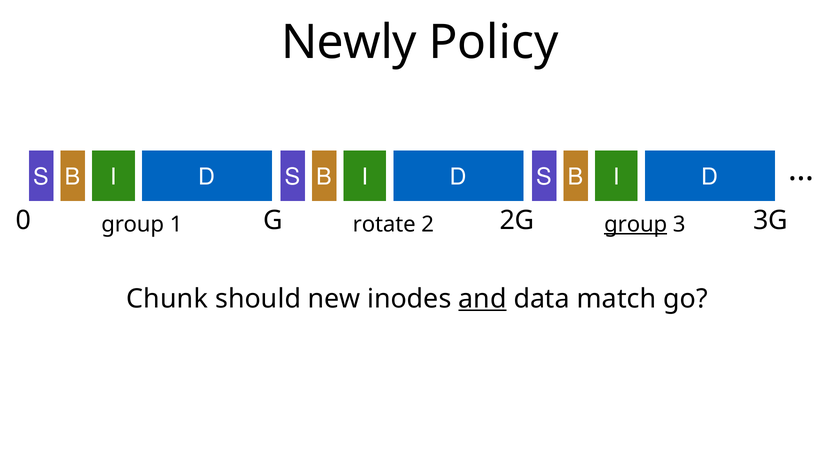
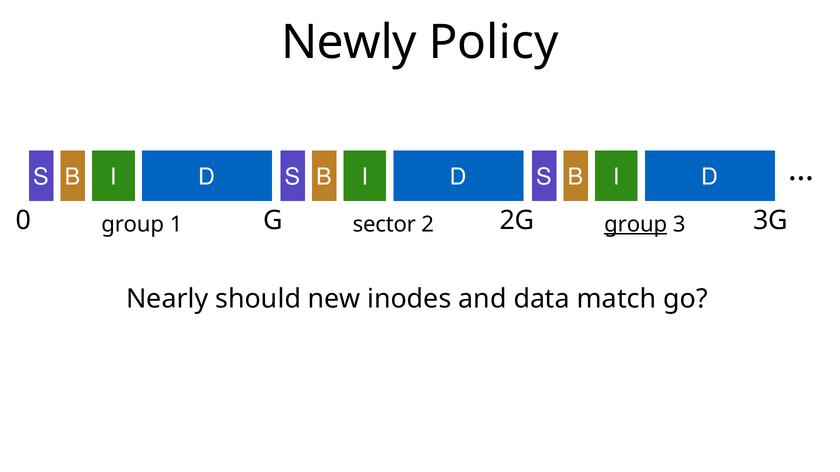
rotate: rotate -> sector
Chunk: Chunk -> Nearly
and underline: present -> none
